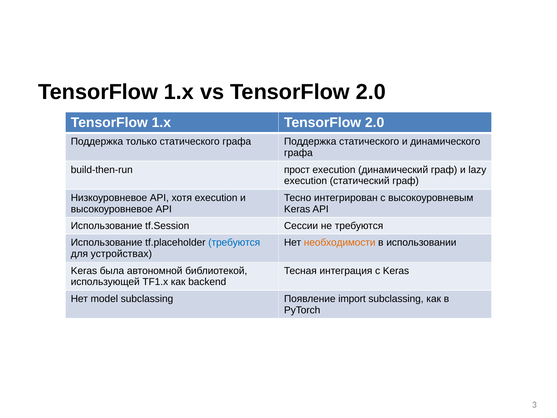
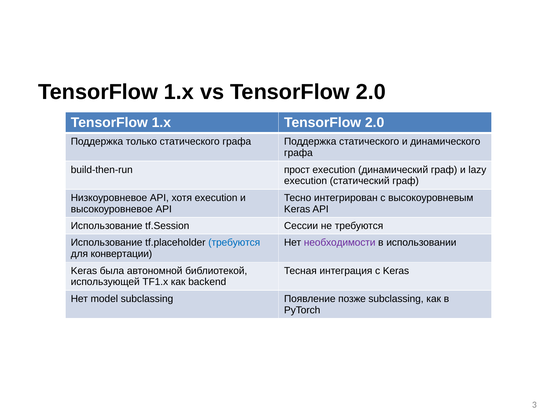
необходимости colour: orange -> purple
устройствах: устройствах -> конвертации
import: import -> позже
